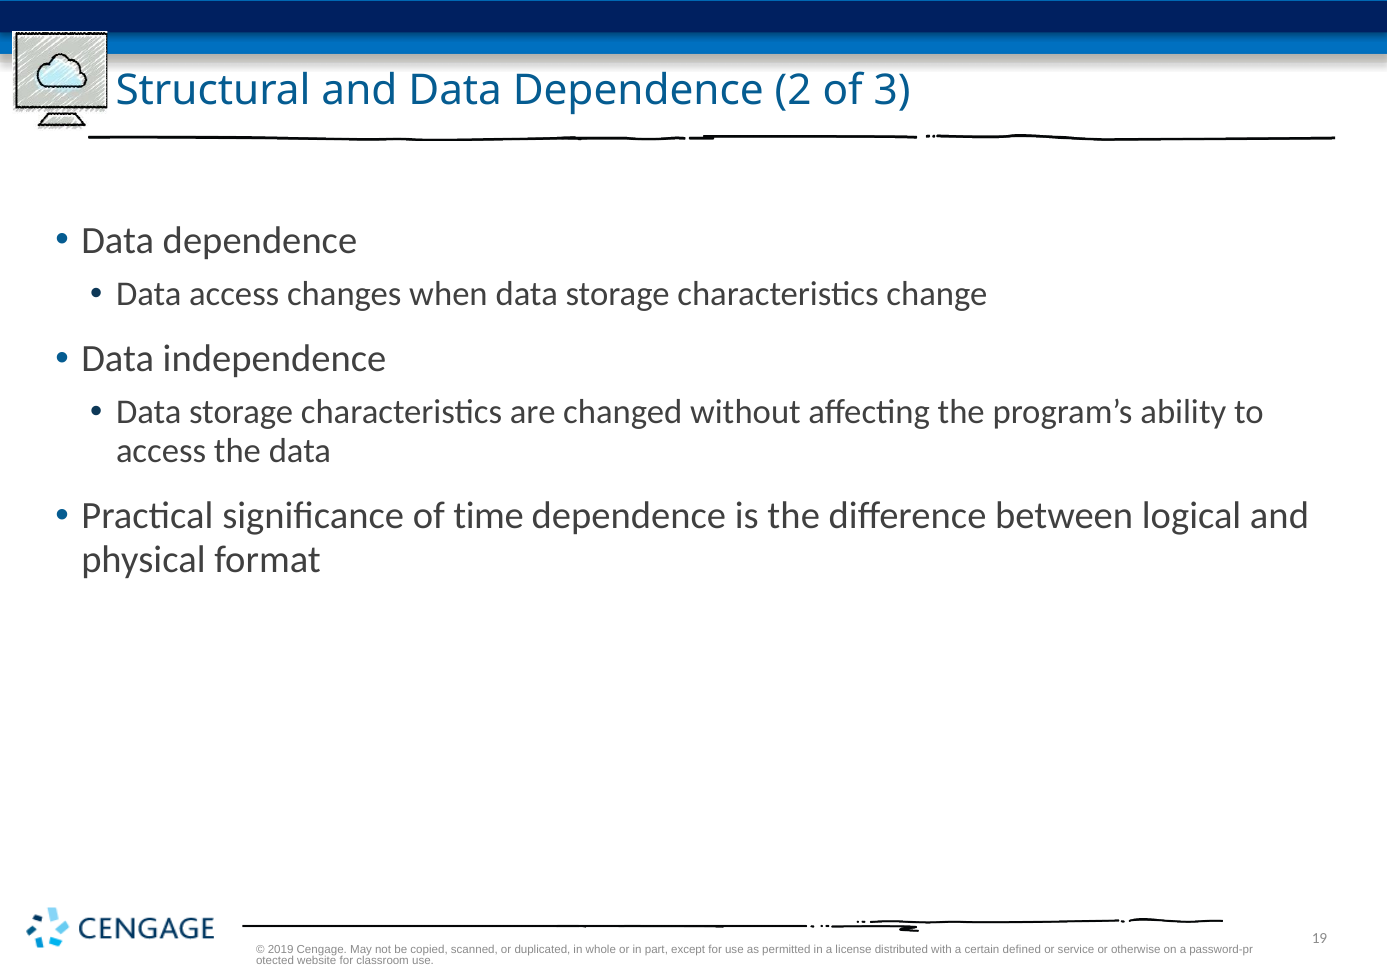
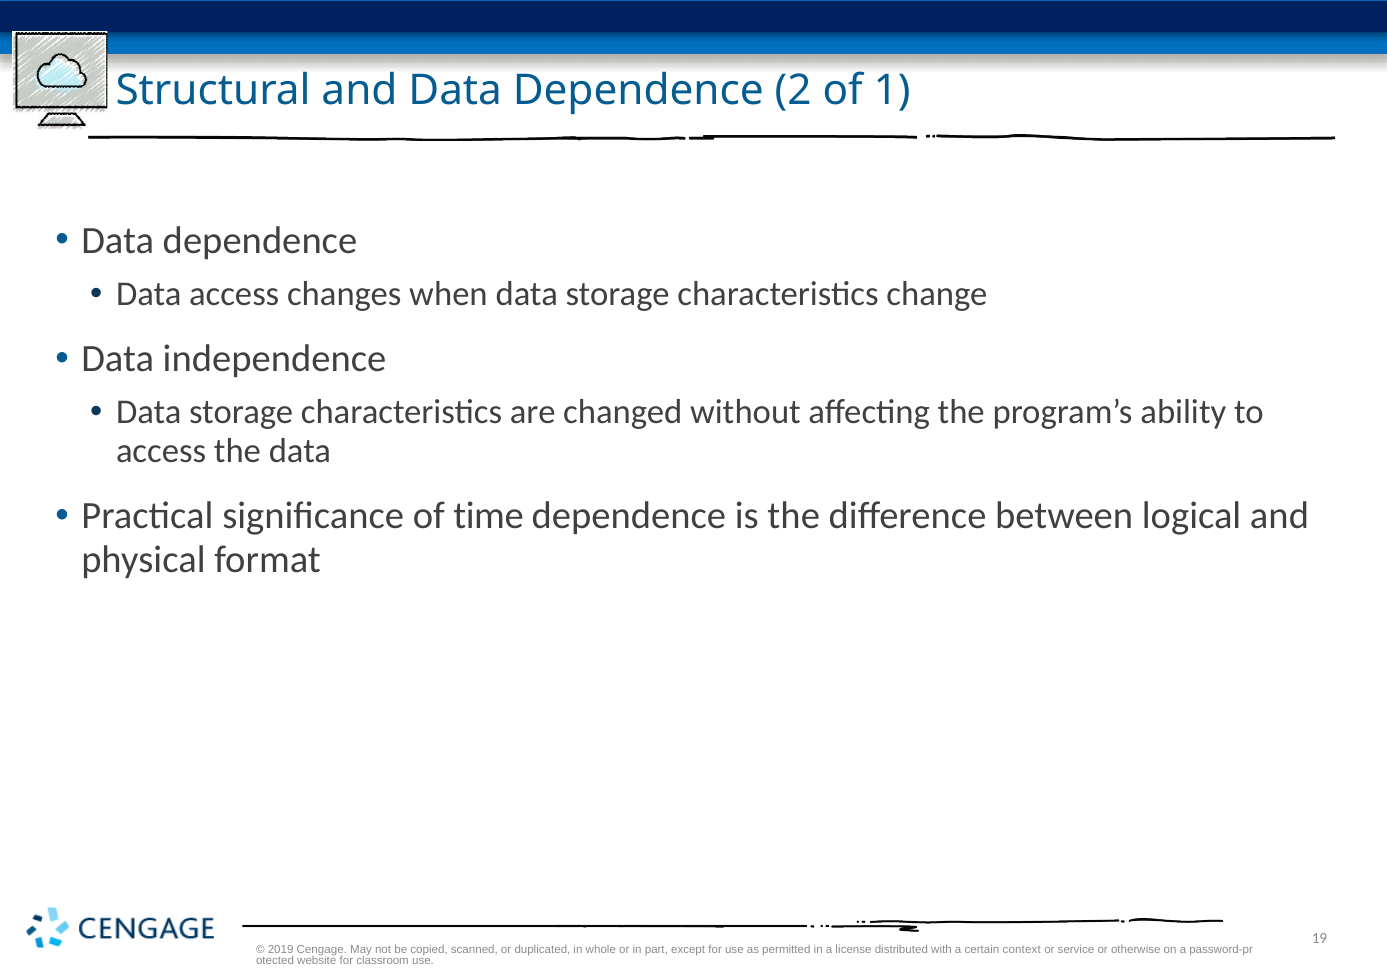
3: 3 -> 1
defined: defined -> context
